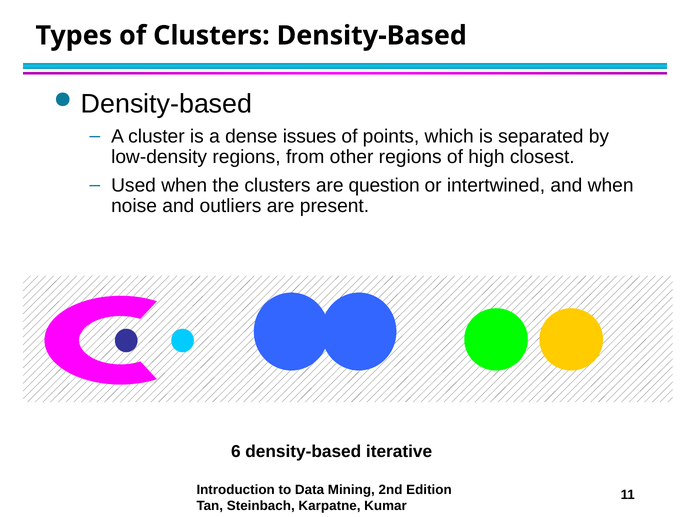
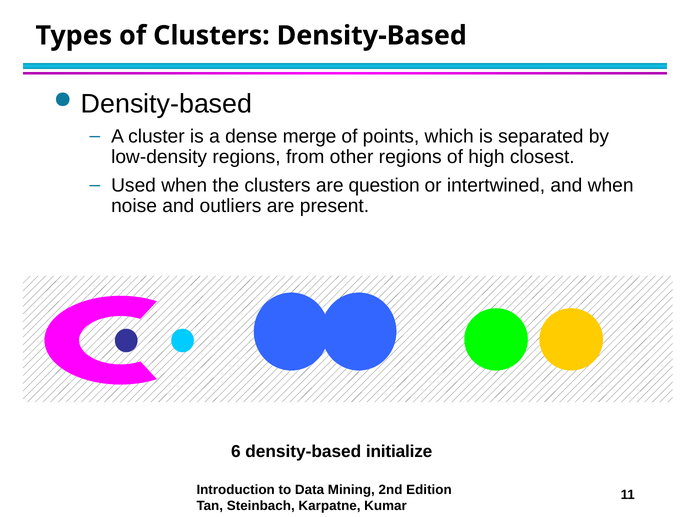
issues: issues -> merge
iterative: iterative -> initialize
